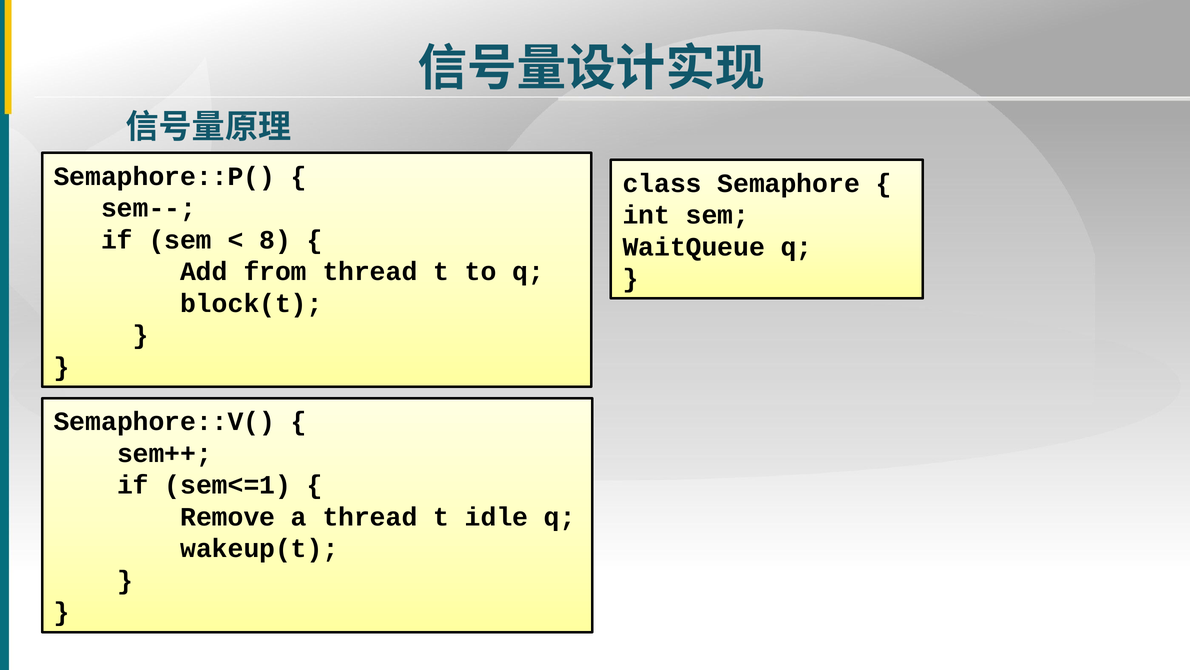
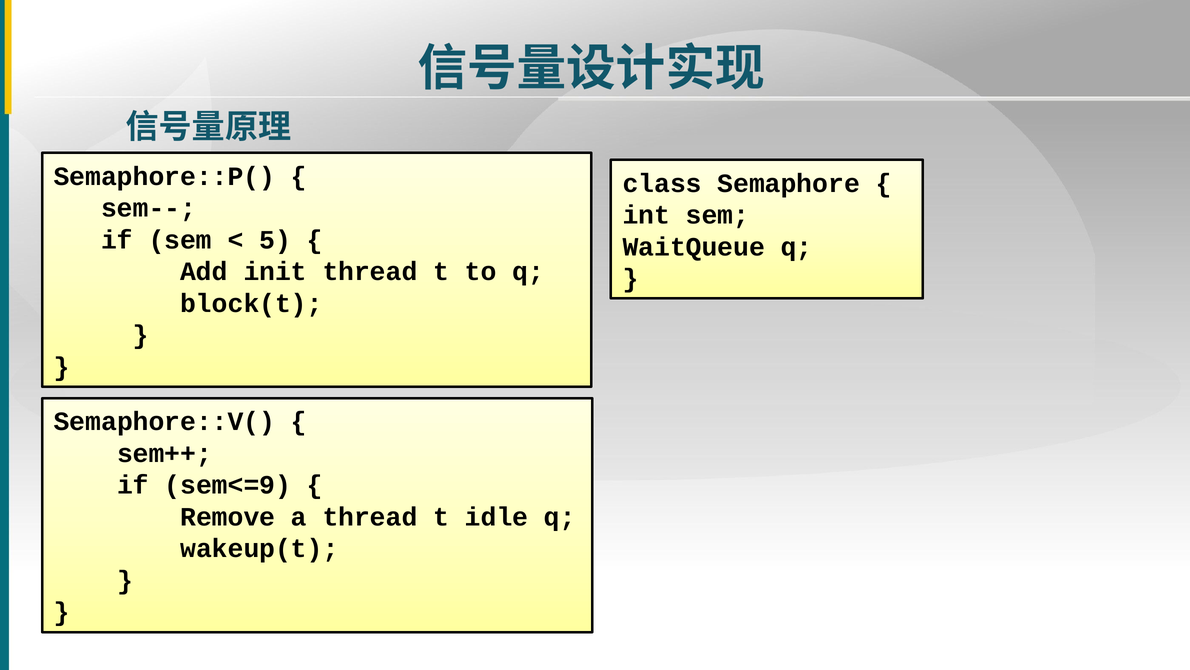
8: 8 -> 5
from: from -> init
sem<=1: sem<=1 -> sem<=9
